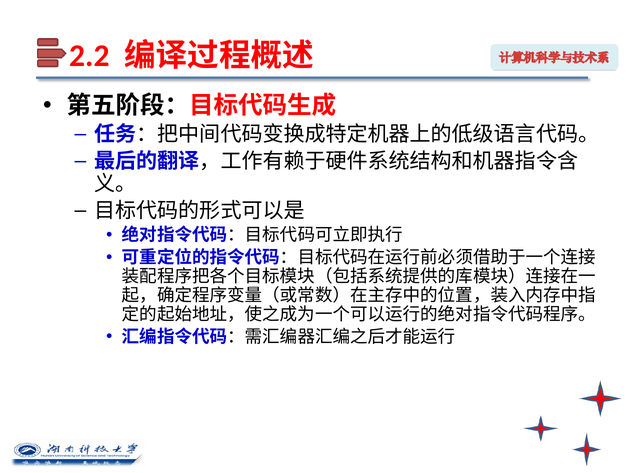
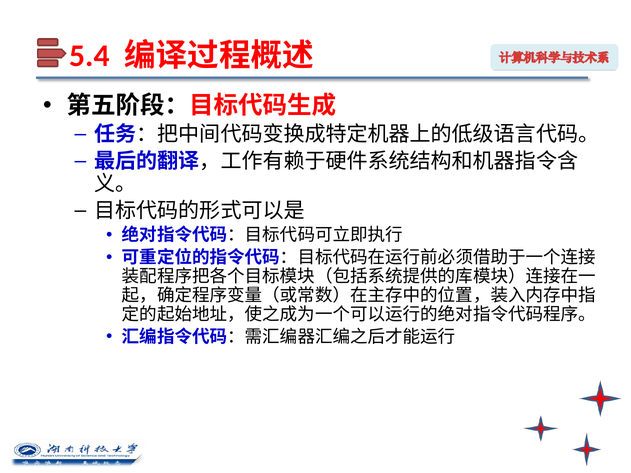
2.2: 2.2 -> 5.4
